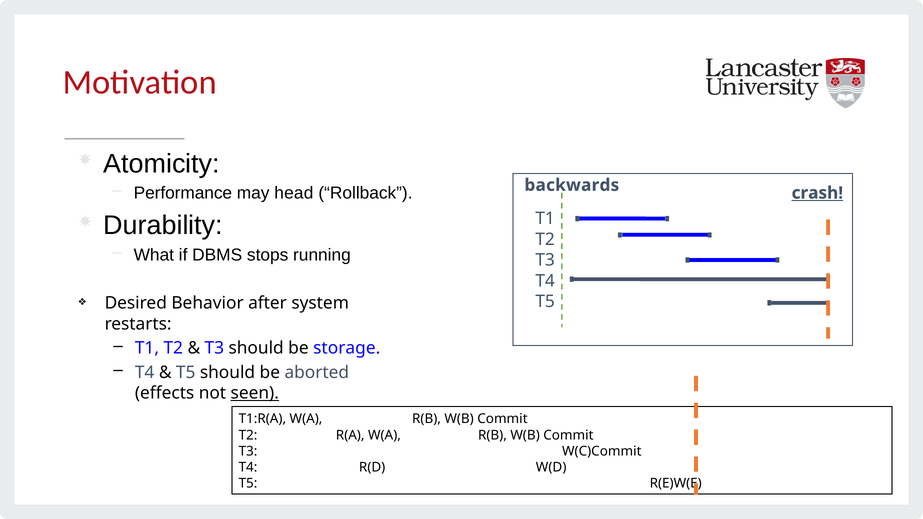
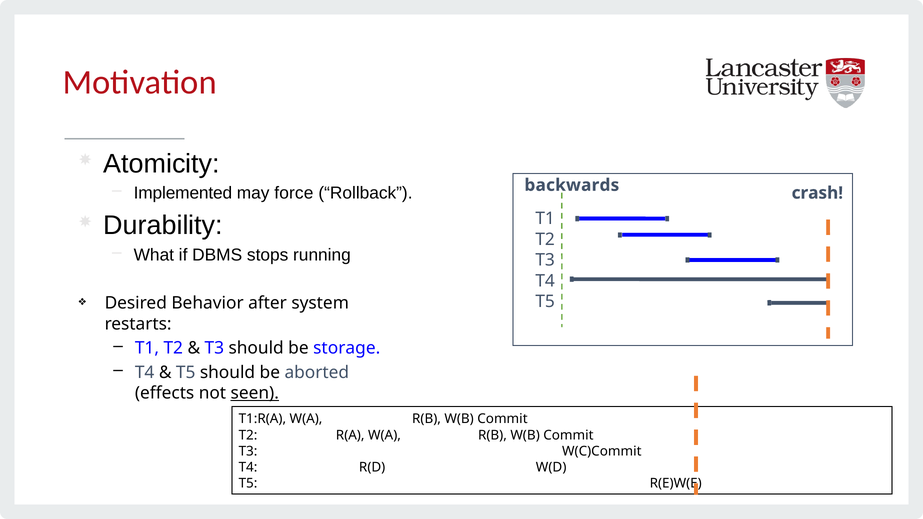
Performance: Performance -> Implemented
head: head -> force
crash underline: present -> none
